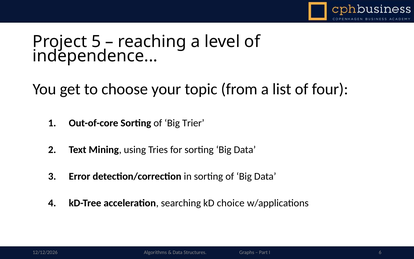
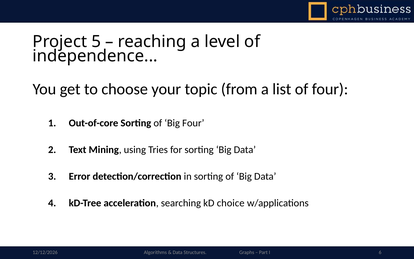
Big Trier: Trier -> Four
